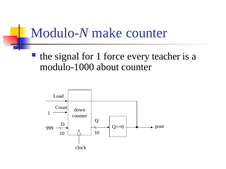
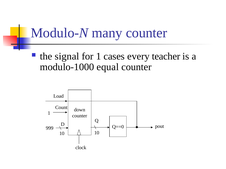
make: make -> many
force: force -> cases
about: about -> equal
